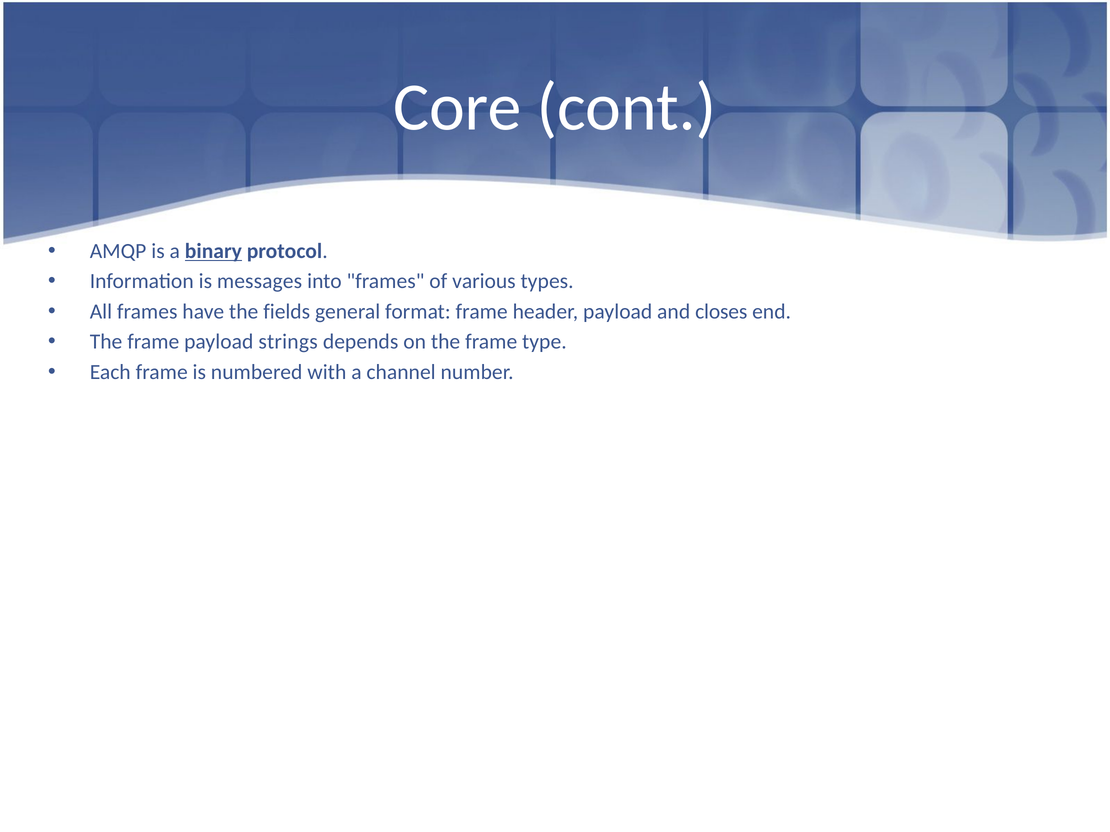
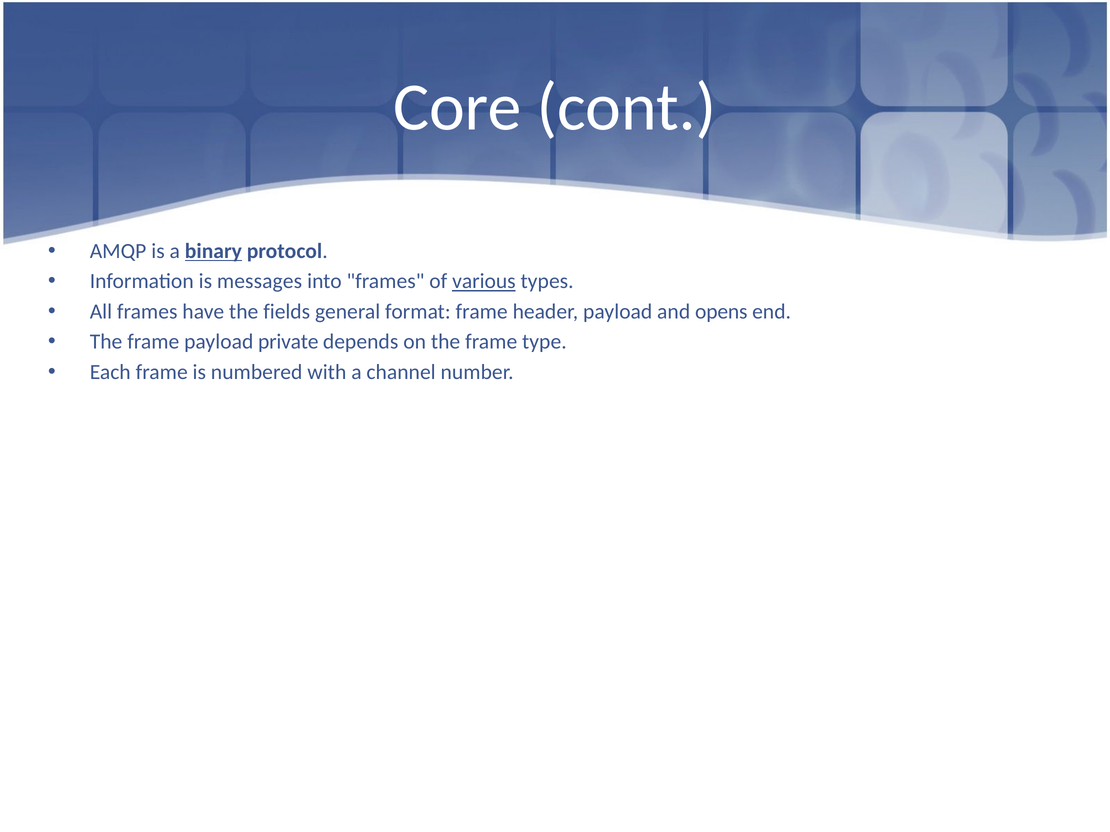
various underline: none -> present
closes: closes -> opens
strings: strings -> private
